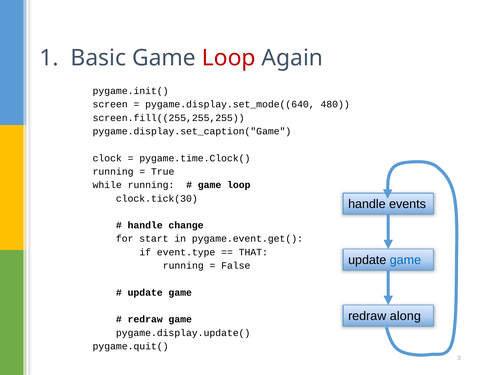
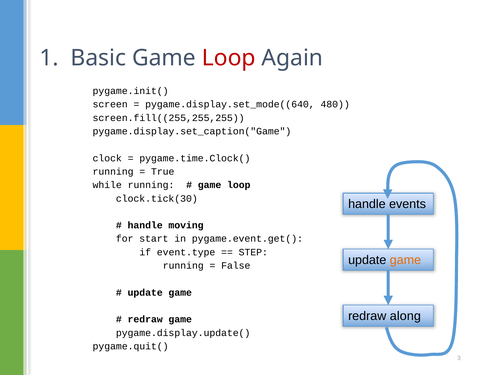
change: change -> moving
THAT: THAT -> STEP
game at (405, 260) colour: blue -> orange
